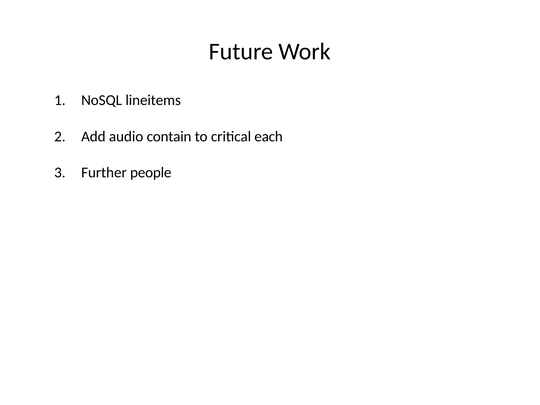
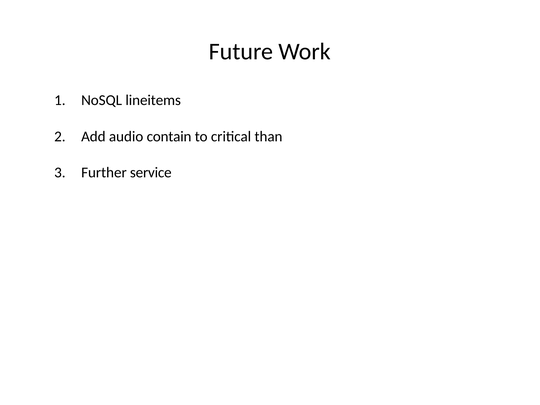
each: each -> than
people: people -> service
